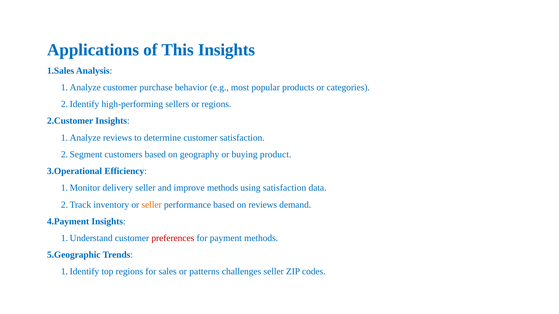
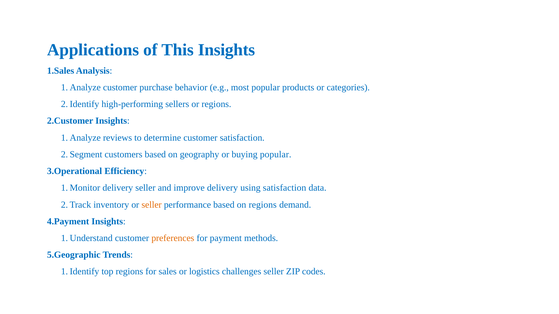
buying product: product -> popular
improve methods: methods -> delivery
on reviews: reviews -> regions
preferences colour: red -> orange
patterns: patterns -> logistics
